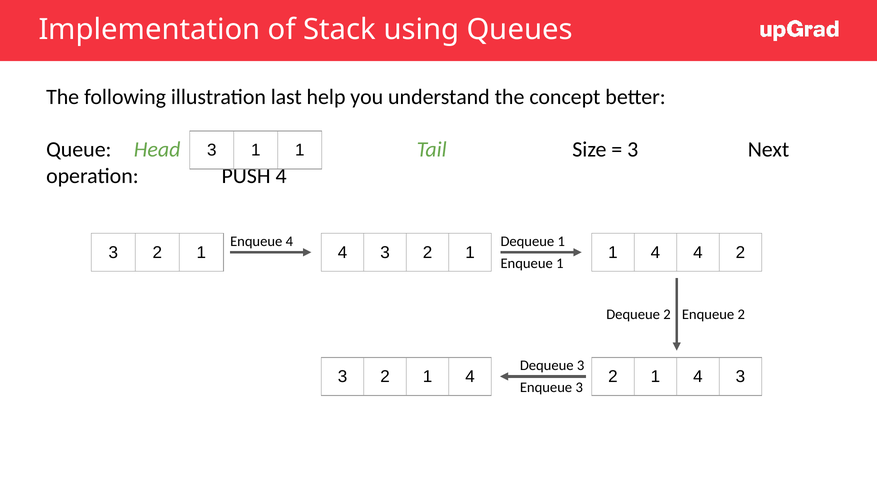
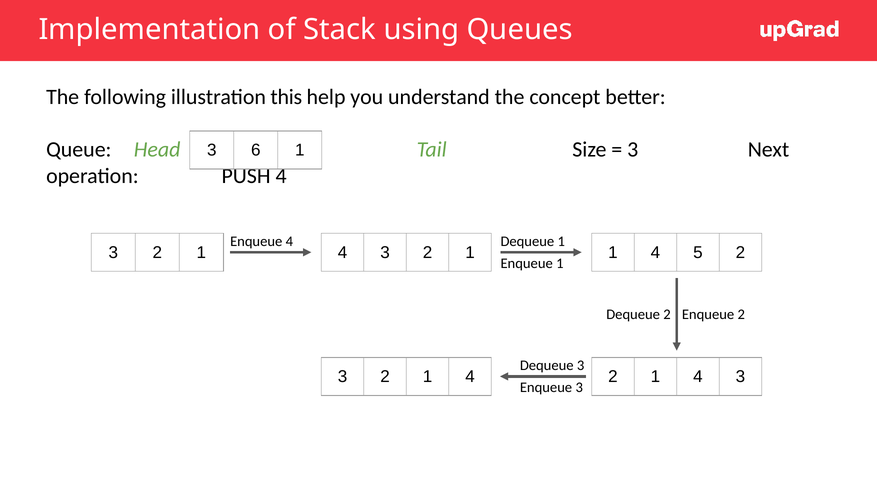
last: last -> this
3 1: 1 -> 6
4 4: 4 -> 5
